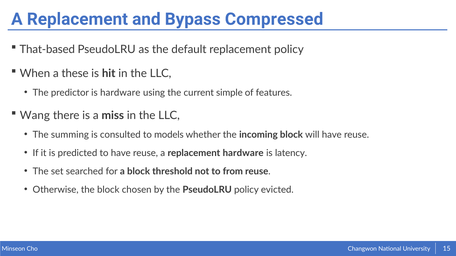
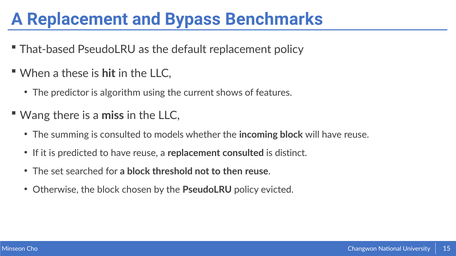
Compressed: Compressed -> Benchmarks
is hardware: hardware -> algorithm
simple: simple -> shows
replacement hardware: hardware -> consulted
latency: latency -> distinct
from: from -> then
